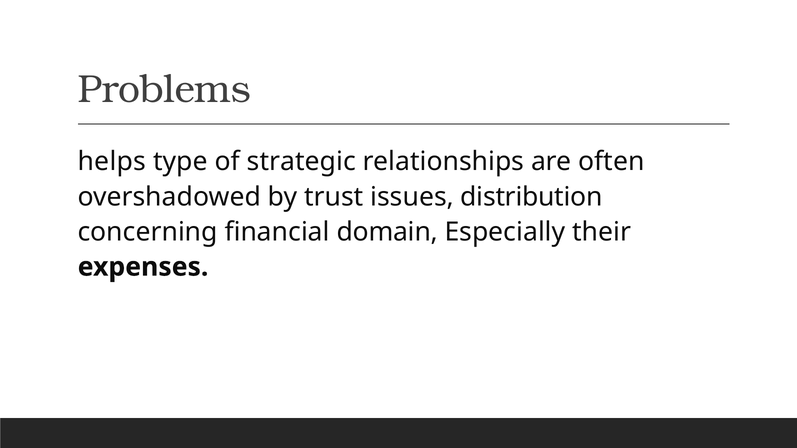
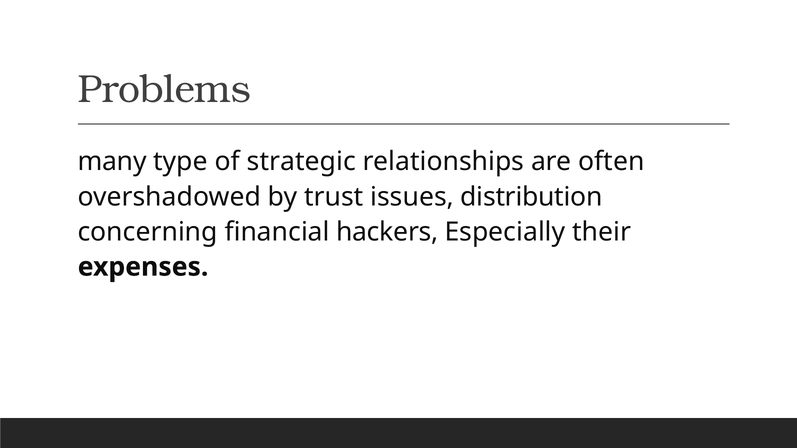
helps: helps -> many
domain: domain -> hackers
